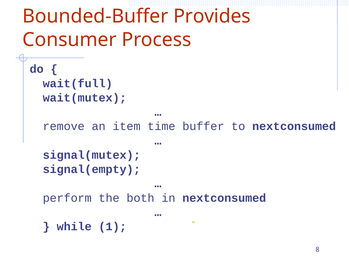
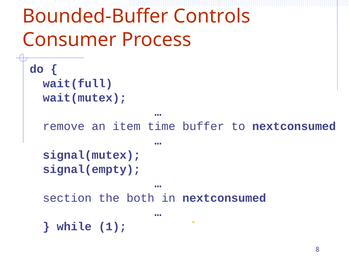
Provides: Provides -> Controls
perform: perform -> section
